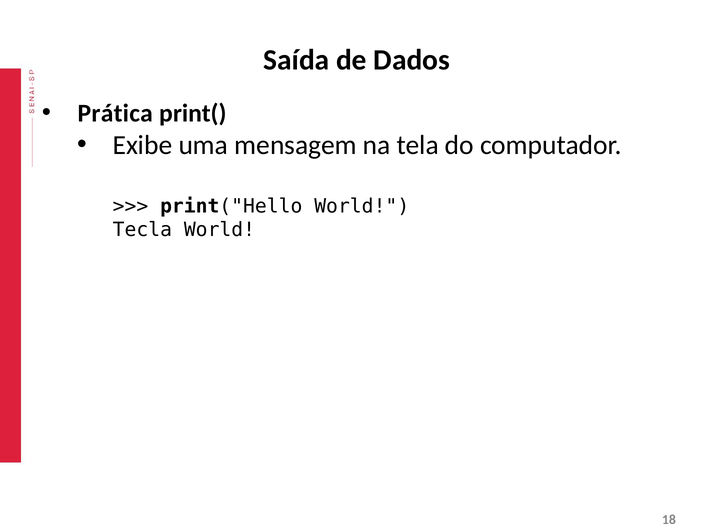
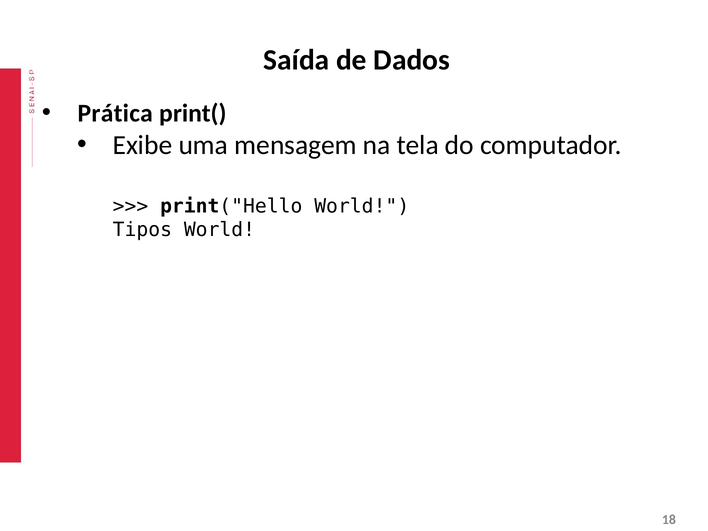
Tecla: Tecla -> Tipos
